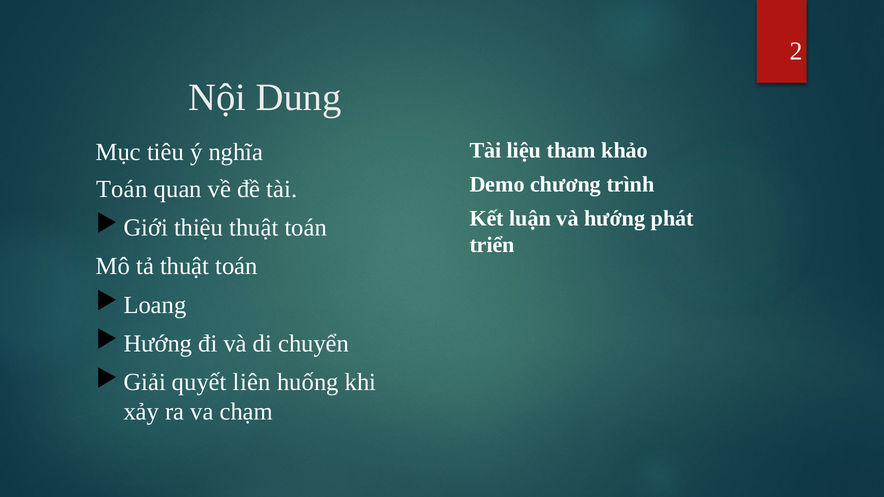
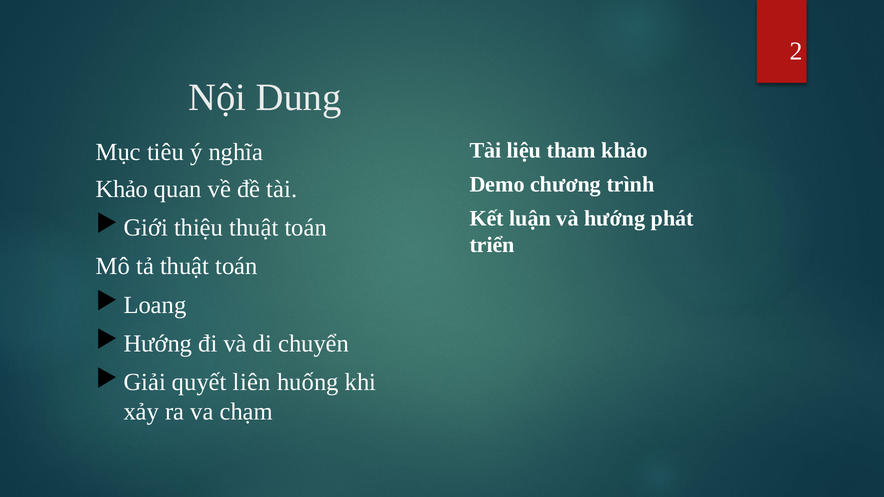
Toán at (122, 189): Toán -> Khảo
